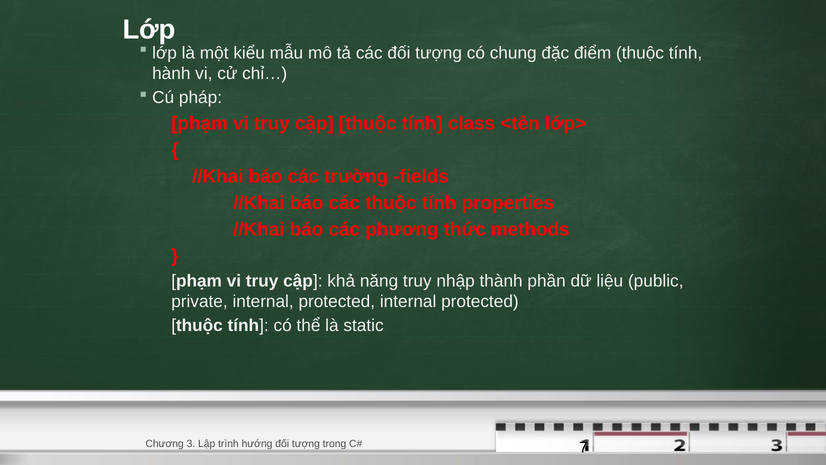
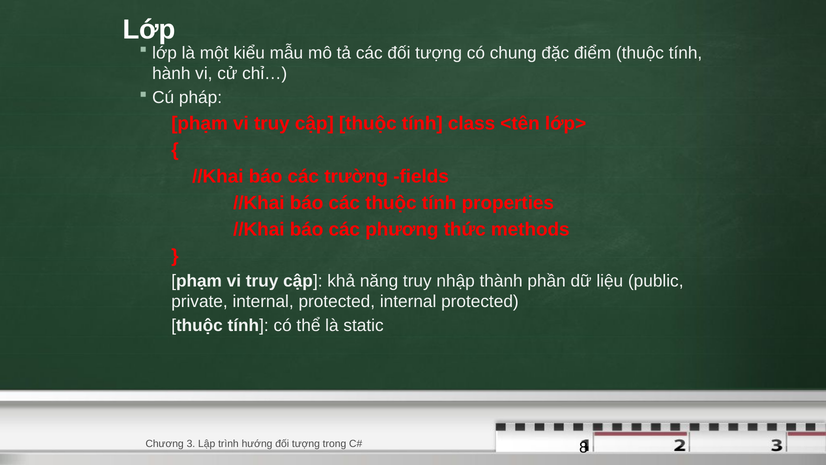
7: 7 -> 8
